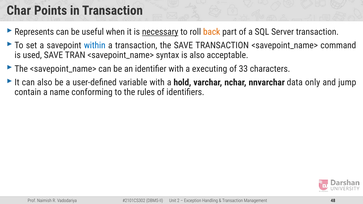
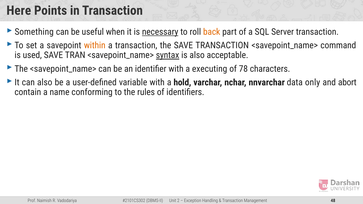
Char: Char -> Here
Represents: Represents -> Something
within colour: blue -> orange
syntax underline: none -> present
33: 33 -> 78
jump: jump -> abort
